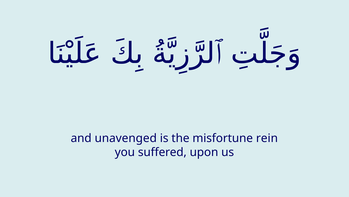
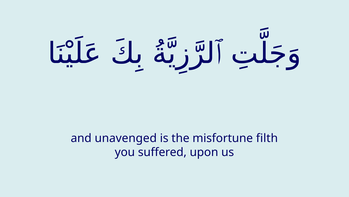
rein: rein -> filth
